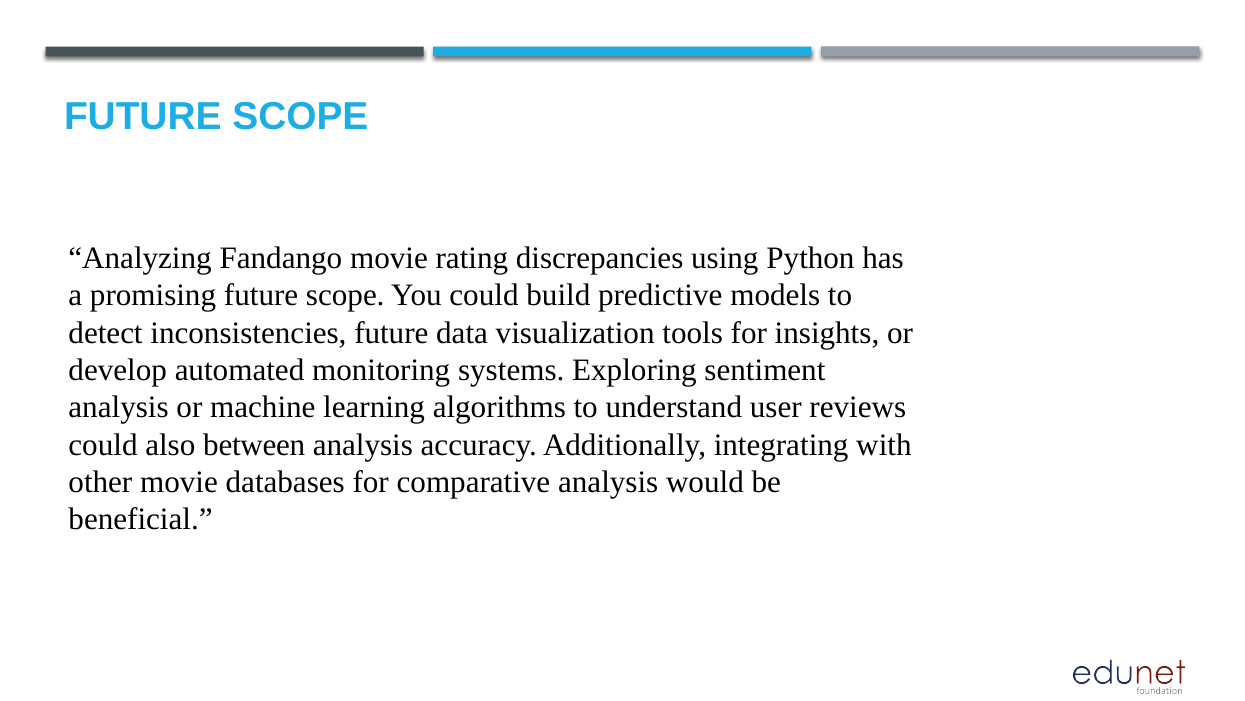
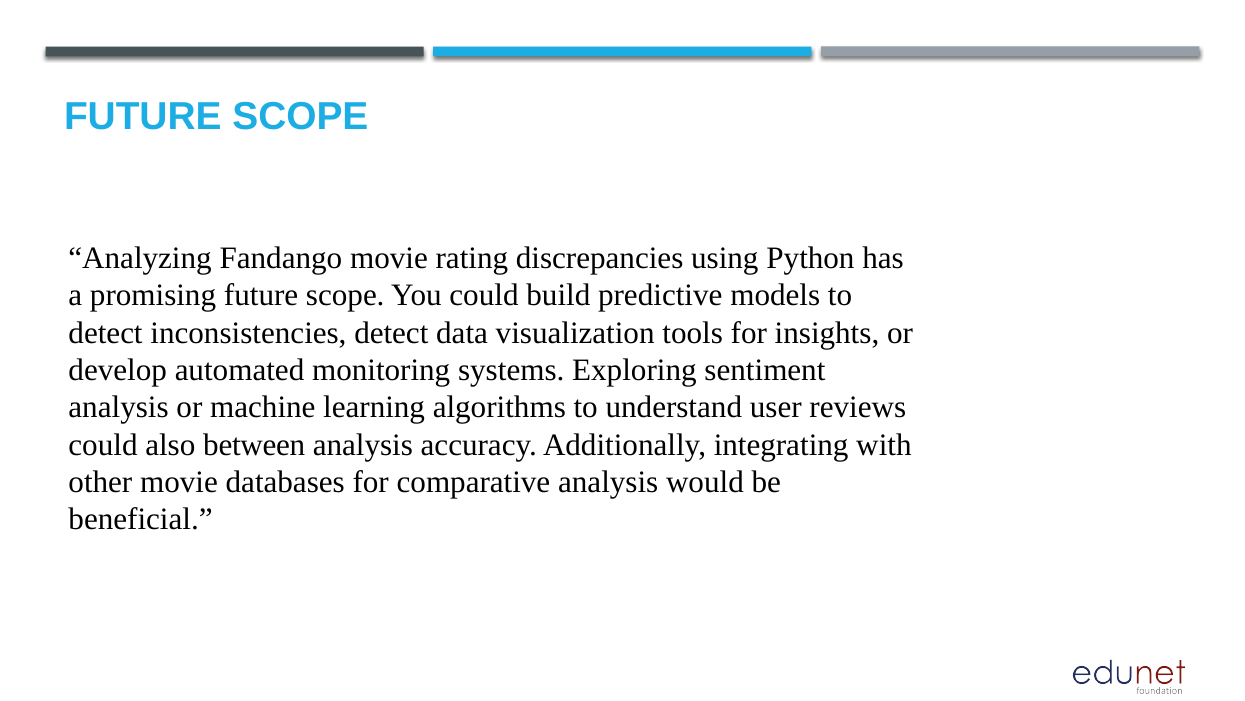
inconsistencies future: future -> detect
